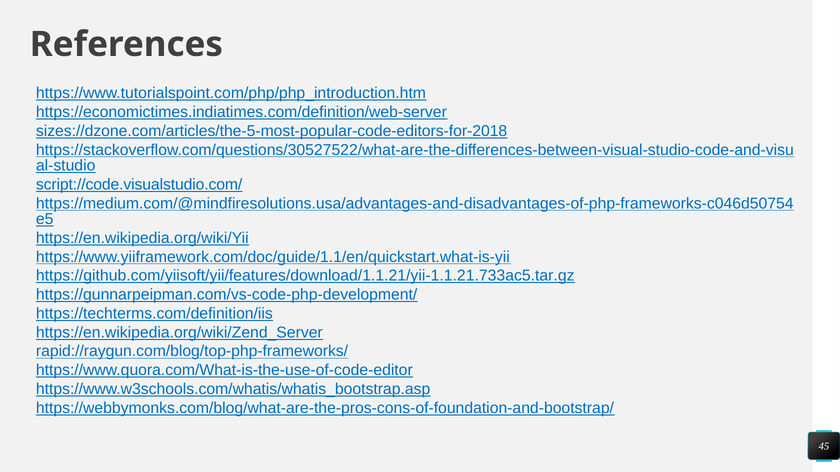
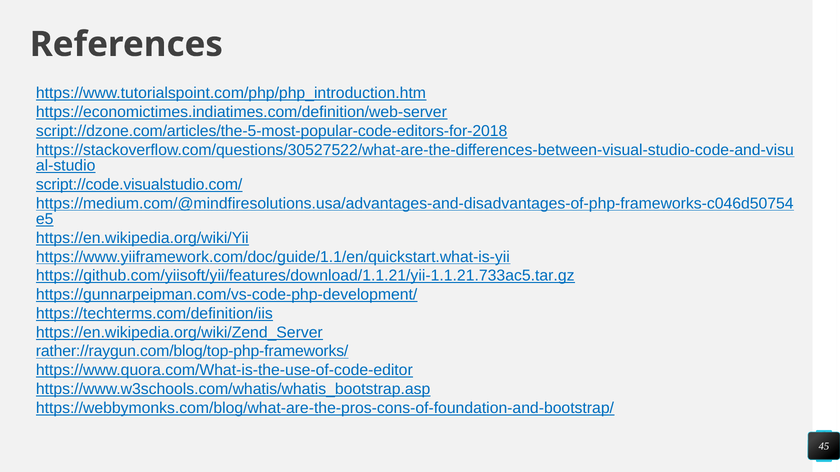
sizes://dzone.com/articles/the-5-most-popular-code-editors-for-2018: sizes://dzone.com/articles/the-5-most-popular-code-editors-for-2018 -> script://dzone.com/articles/the-5-most-popular-code-editors-for-2018
rapid://raygun.com/blog/top-php-frameworks/: rapid://raygun.com/blog/top-php-frameworks/ -> rather://raygun.com/blog/top-php-frameworks/
